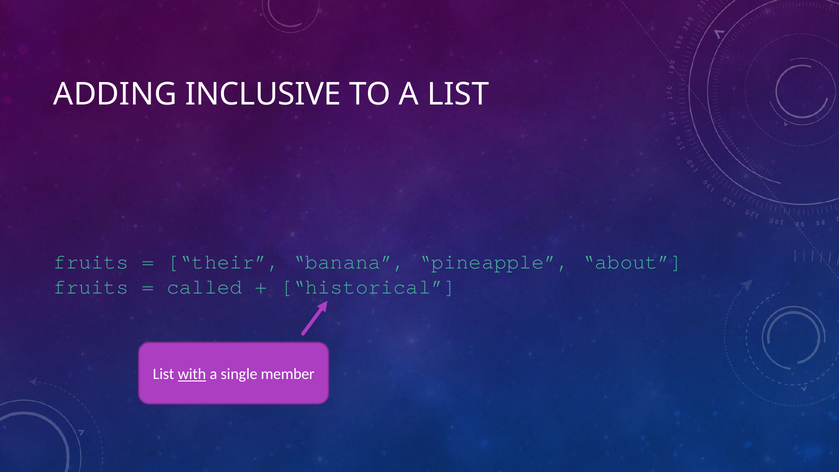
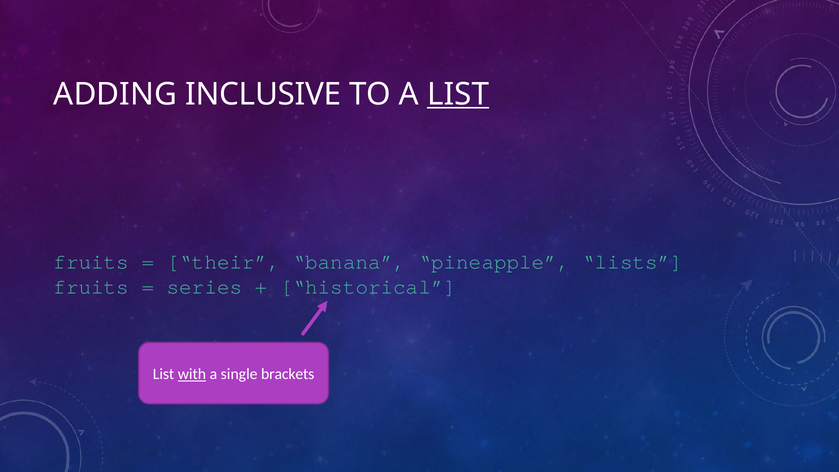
LIST at (458, 94) underline: none -> present
about: about -> lists
called: called -> series
member: member -> brackets
